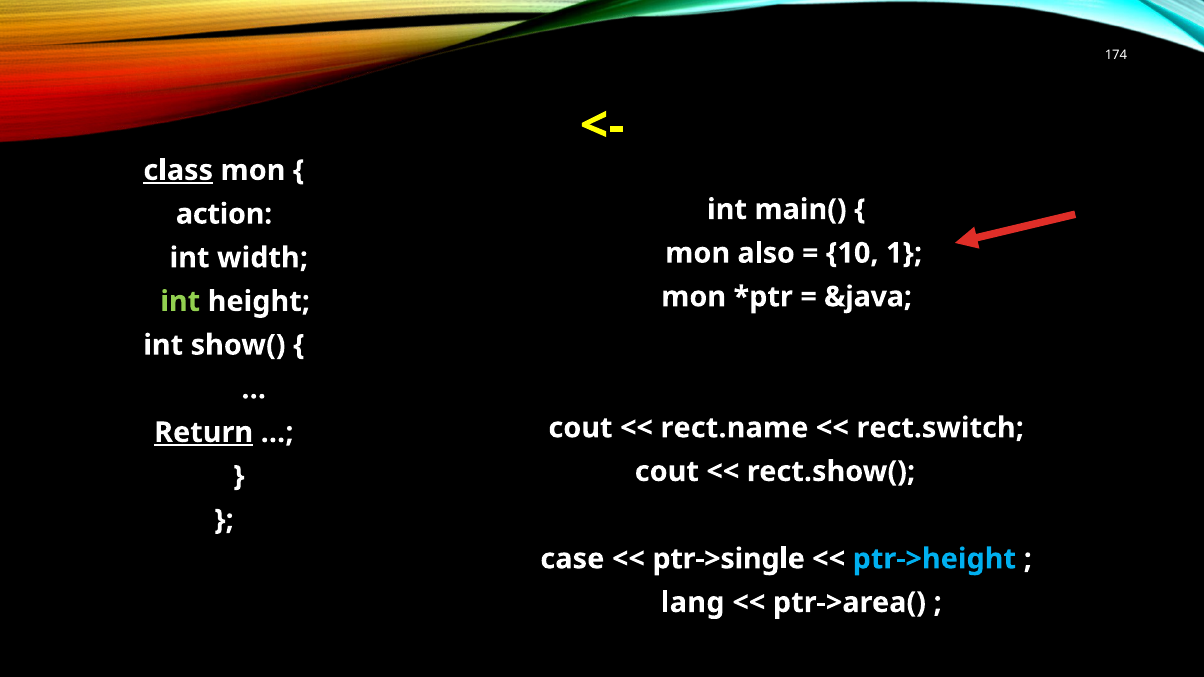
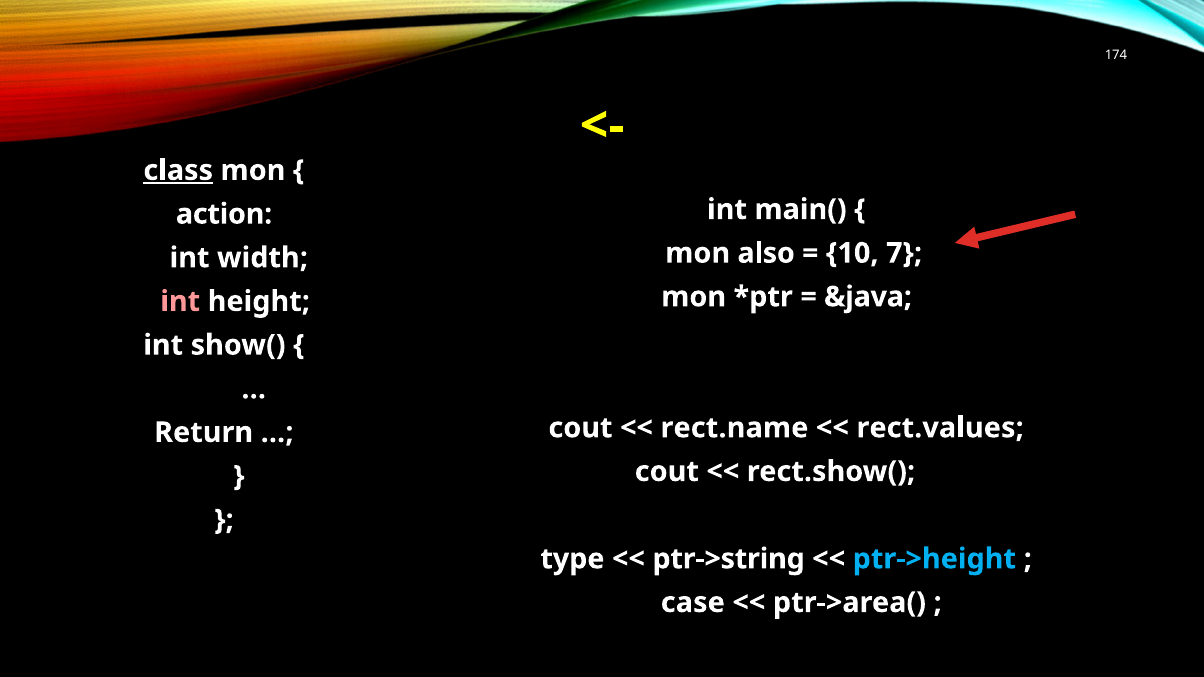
1: 1 -> 7
int at (180, 302) colour: light green -> pink
rect.switch: rect.switch -> rect.values
Return underline: present -> none
case: case -> type
ptr->single: ptr->single -> ptr->string
lang: lang -> case
